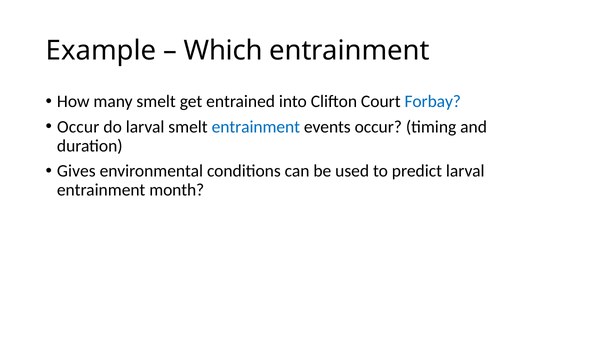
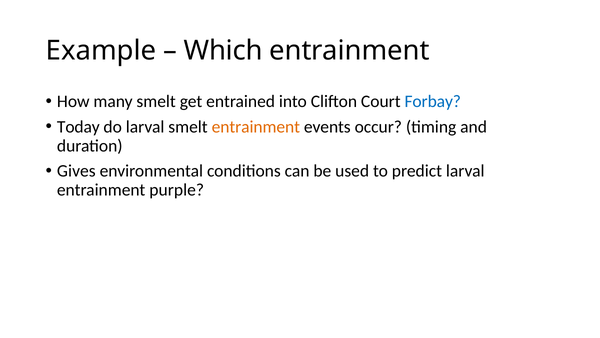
Occur at (78, 127): Occur -> Today
entrainment at (256, 127) colour: blue -> orange
month: month -> purple
